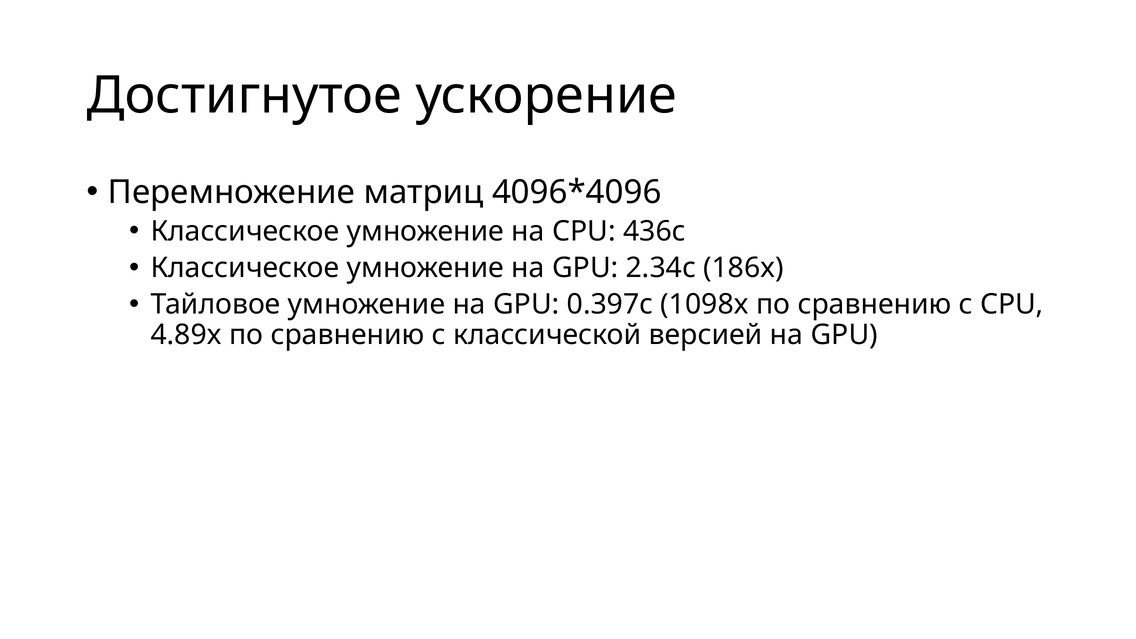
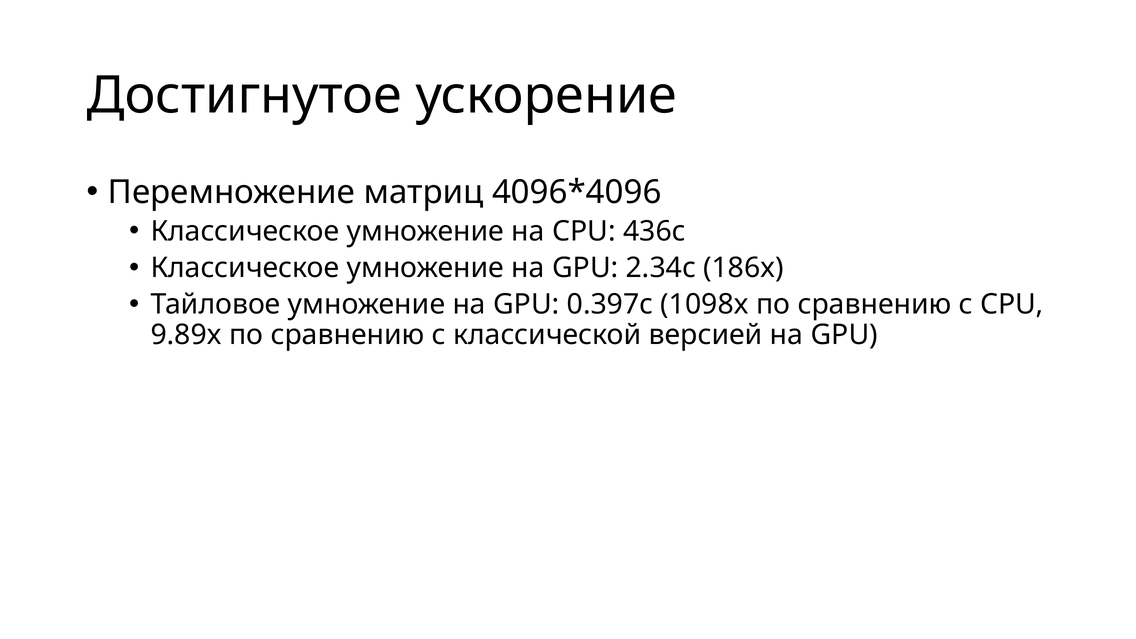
4.89x: 4.89x -> 9.89x
